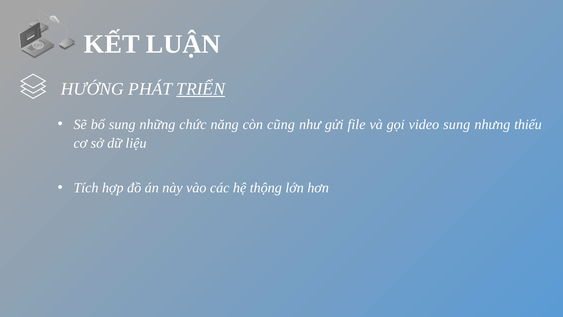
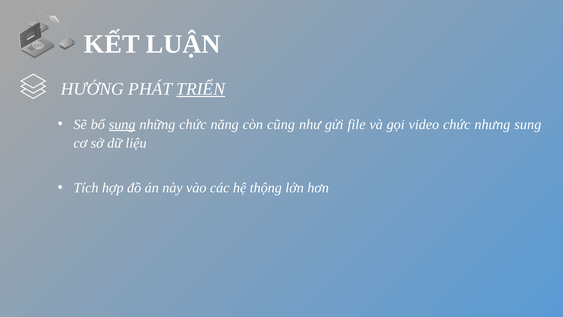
sung at (122, 124) underline: none -> present
video sung: sung -> chức
nhưng thiếu: thiếu -> sung
